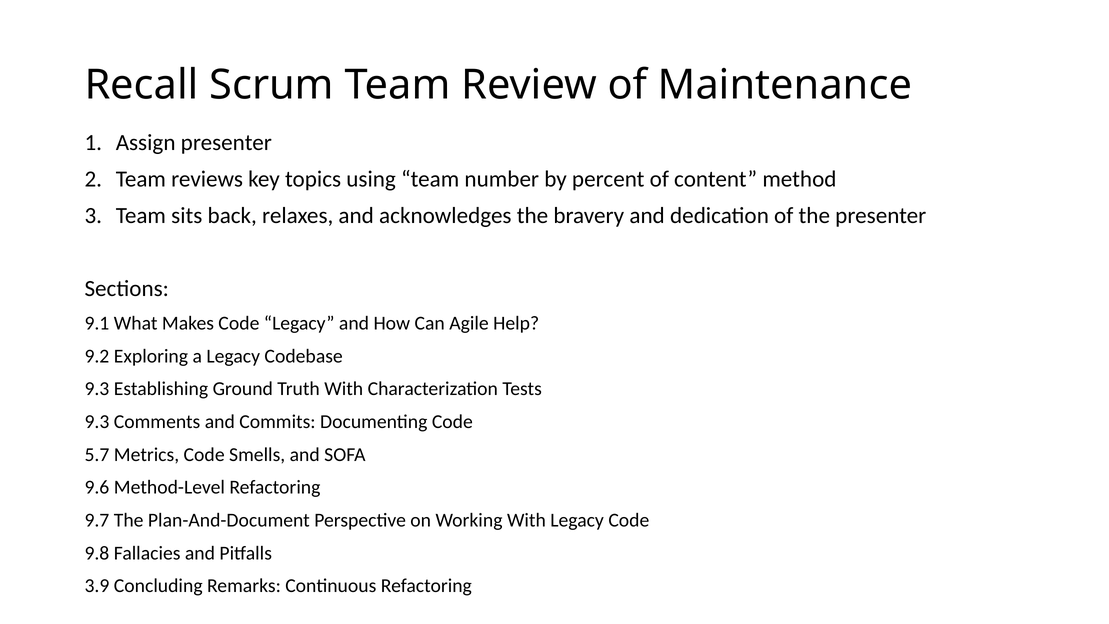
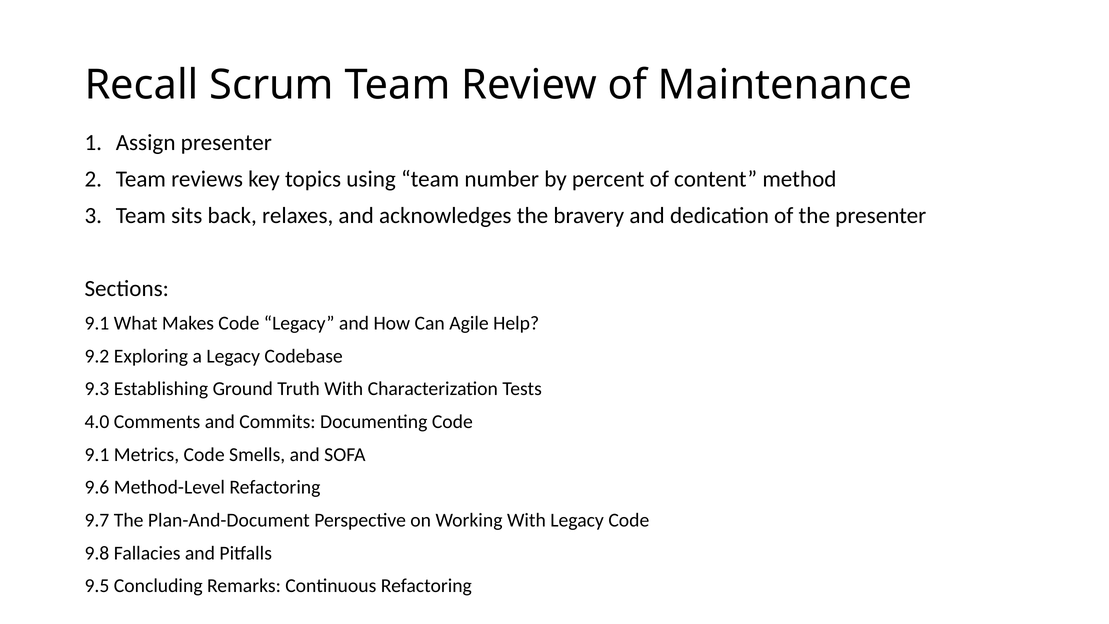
9.3 at (97, 422): 9.3 -> 4.0
5.7 at (97, 454): 5.7 -> 9.1
3.9: 3.9 -> 9.5
